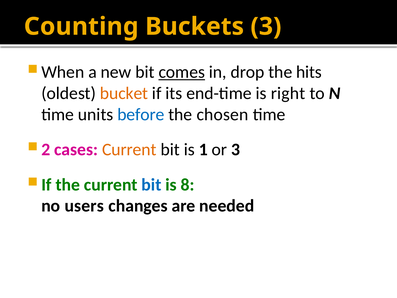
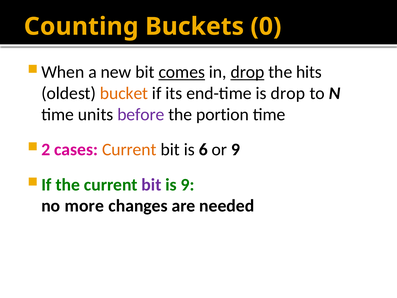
Buckets 3: 3 -> 0
drop at (248, 72) underline: none -> present
is right: right -> drop
before colour: blue -> purple
chosen: chosen -> portion
1: 1 -> 6
or 3: 3 -> 9
bit at (151, 185) colour: blue -> purple
is 8: 8 -> 9
users: users -> more
